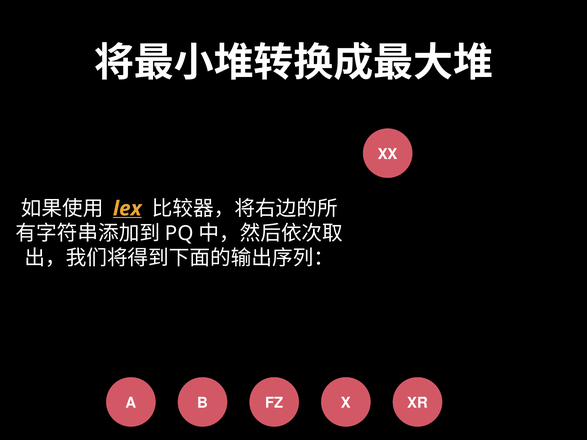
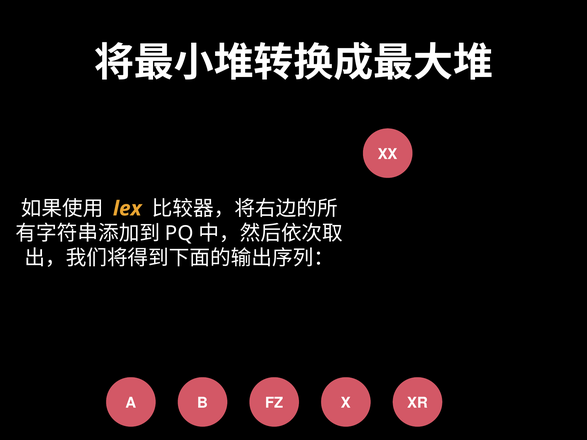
lex underline: present -> none
